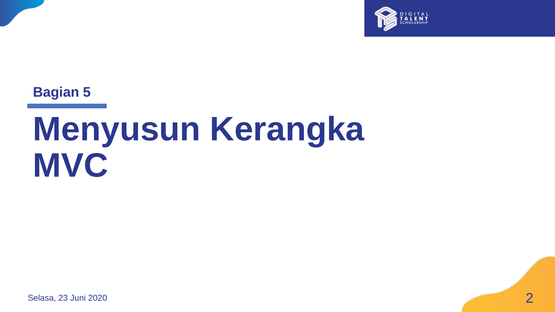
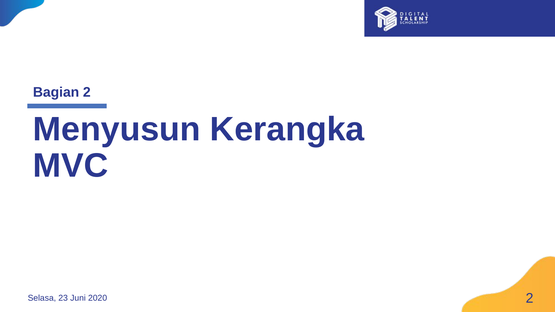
Bagian 5: 5 -> 2
